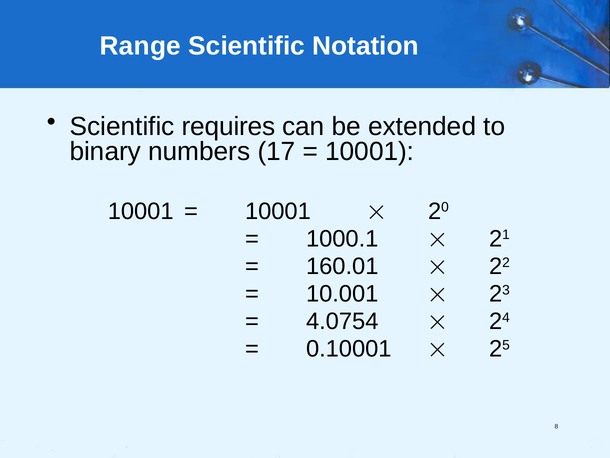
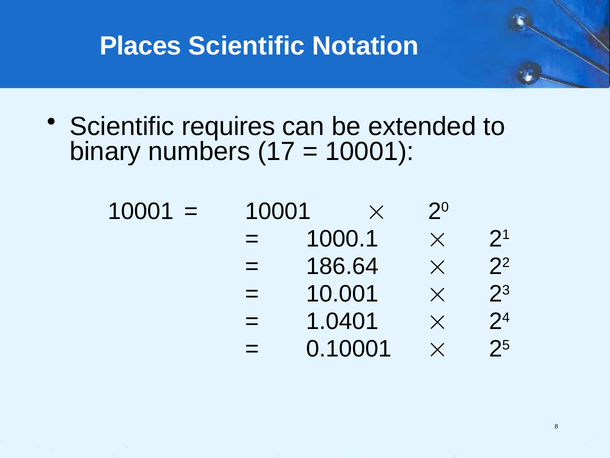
Range: Range -> Places
160.01: 160.01 -> 186.64
4.0754: 4.0754 -> 1.0401
